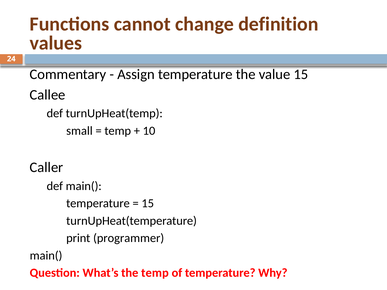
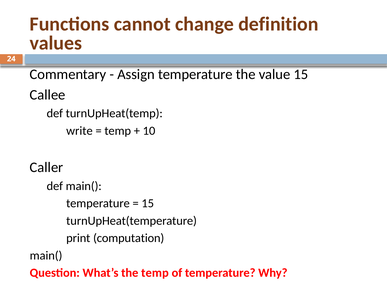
small: small -> write
programmer: programmer -> computation
